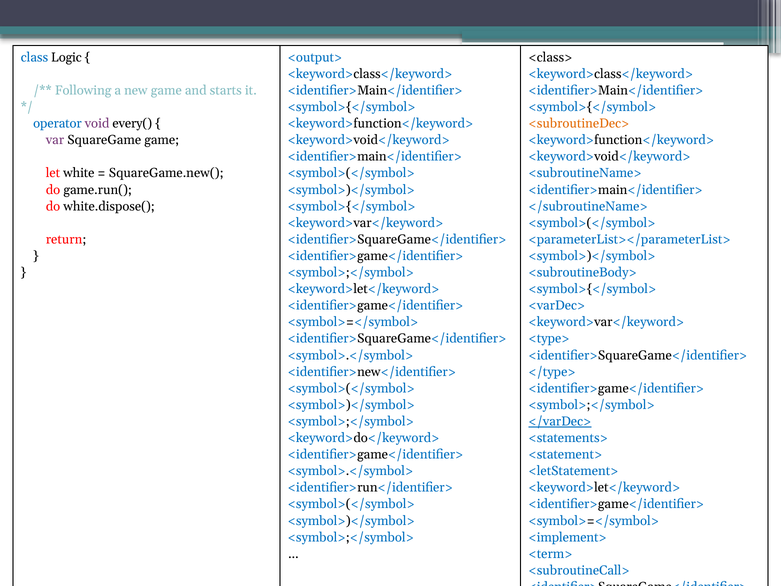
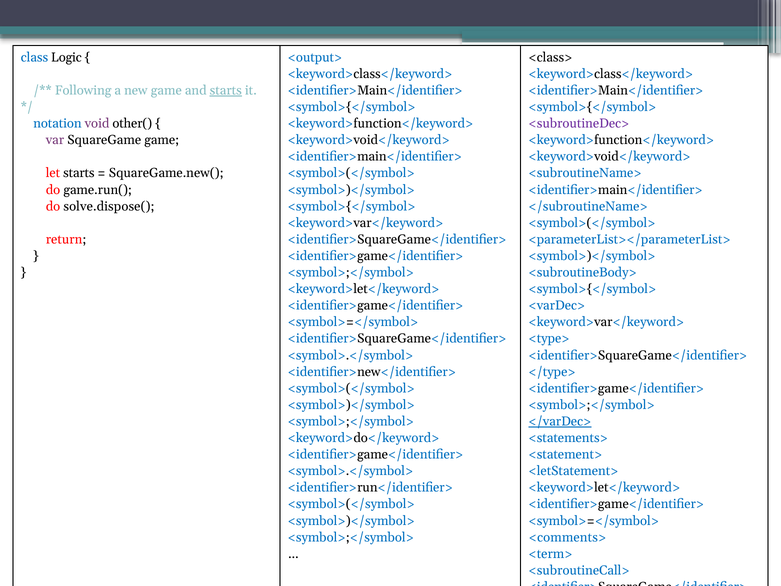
starts at (226, 90) underline: none -> present
operator: operator -> notation
every(: every( -> other(
<subroutineDec> colour: orange -> purple
let white: white -> starts
white.dispose(: white.dispose( -> solve.dispose(
<implement>: <implement> -> <comments>
